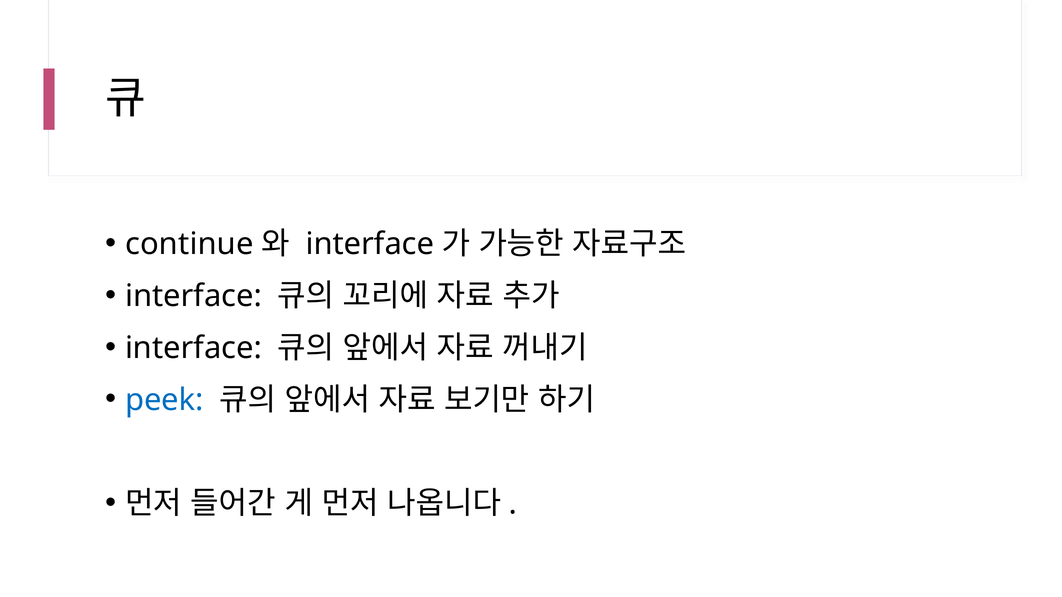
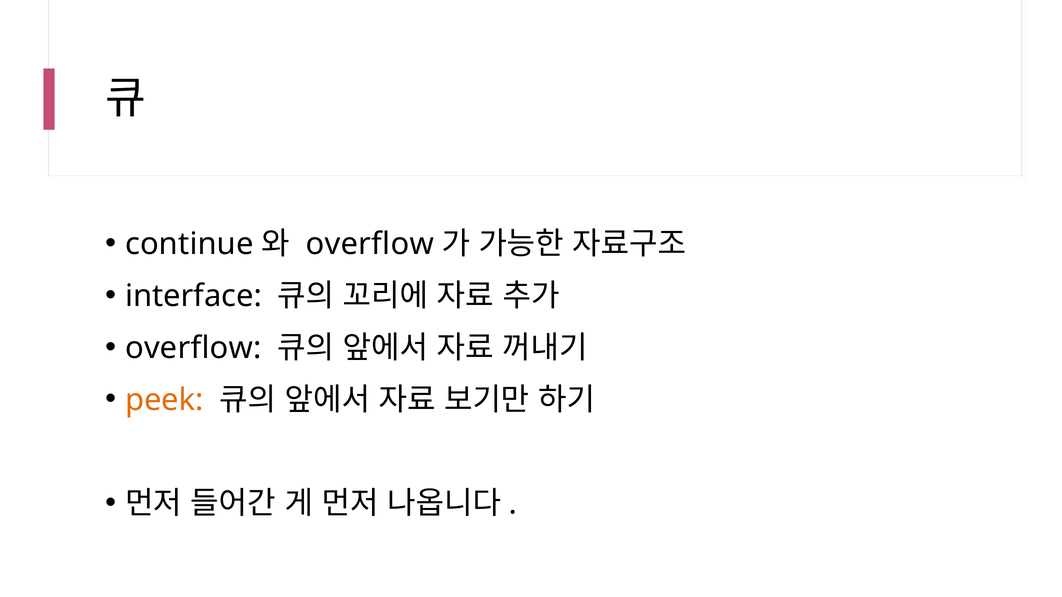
interface at (370, 244): interface -> overflow
interface at (193, 348): interface -> overflow
peek colour: blue -> orange
